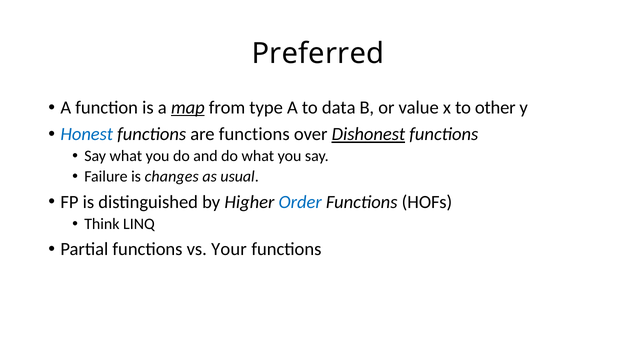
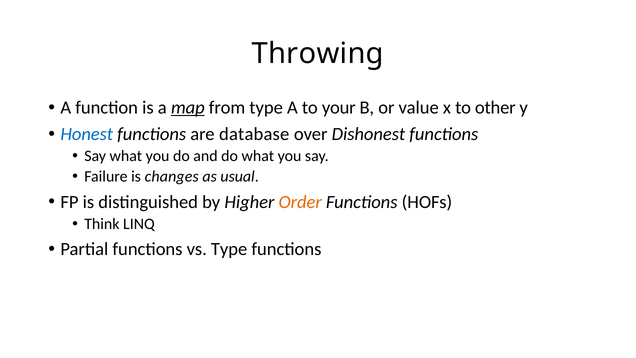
Preferred: Preferred -> Throwing
data: data -> your
are functions: functions -> database
Dishonest underline: present -> none
Order colour: blue -> orange
vs Your: Your -> Type
